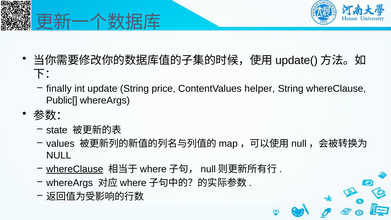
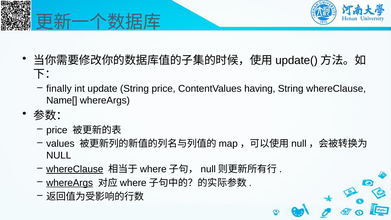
helper: helper -> having
Public[: Public[ -> Name[
state at (57, 130): state -> price
whereArgs at (70, 183) underline: none -> present
